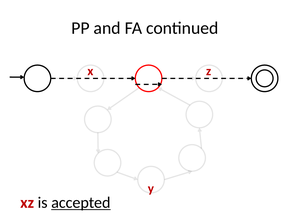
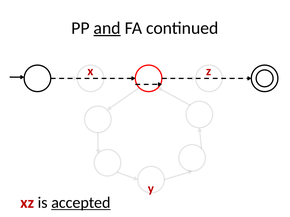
and underline: none -> present
